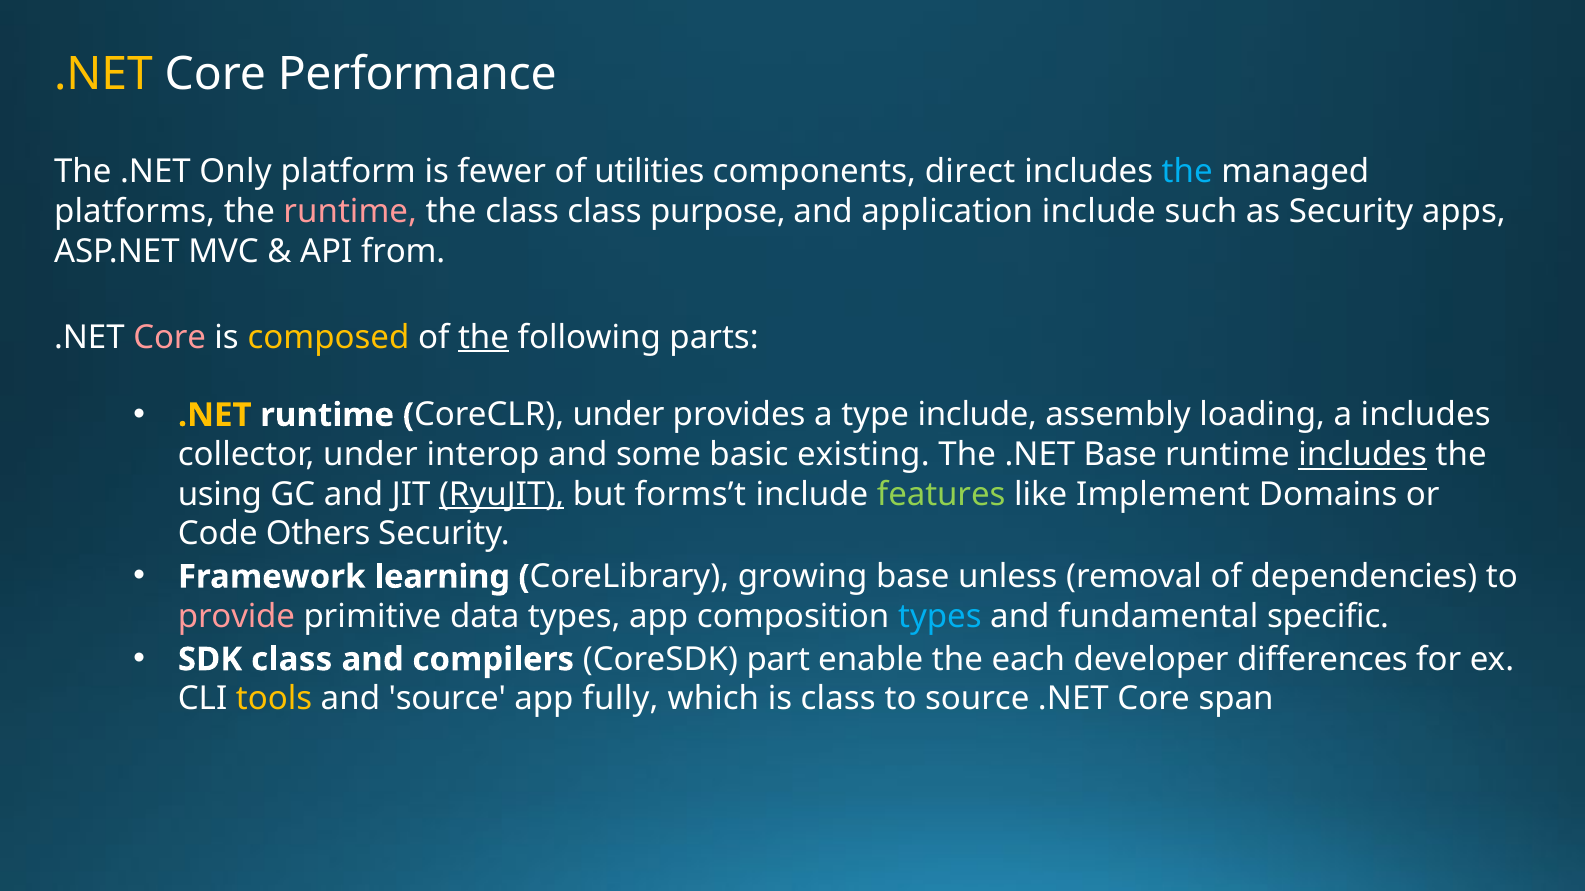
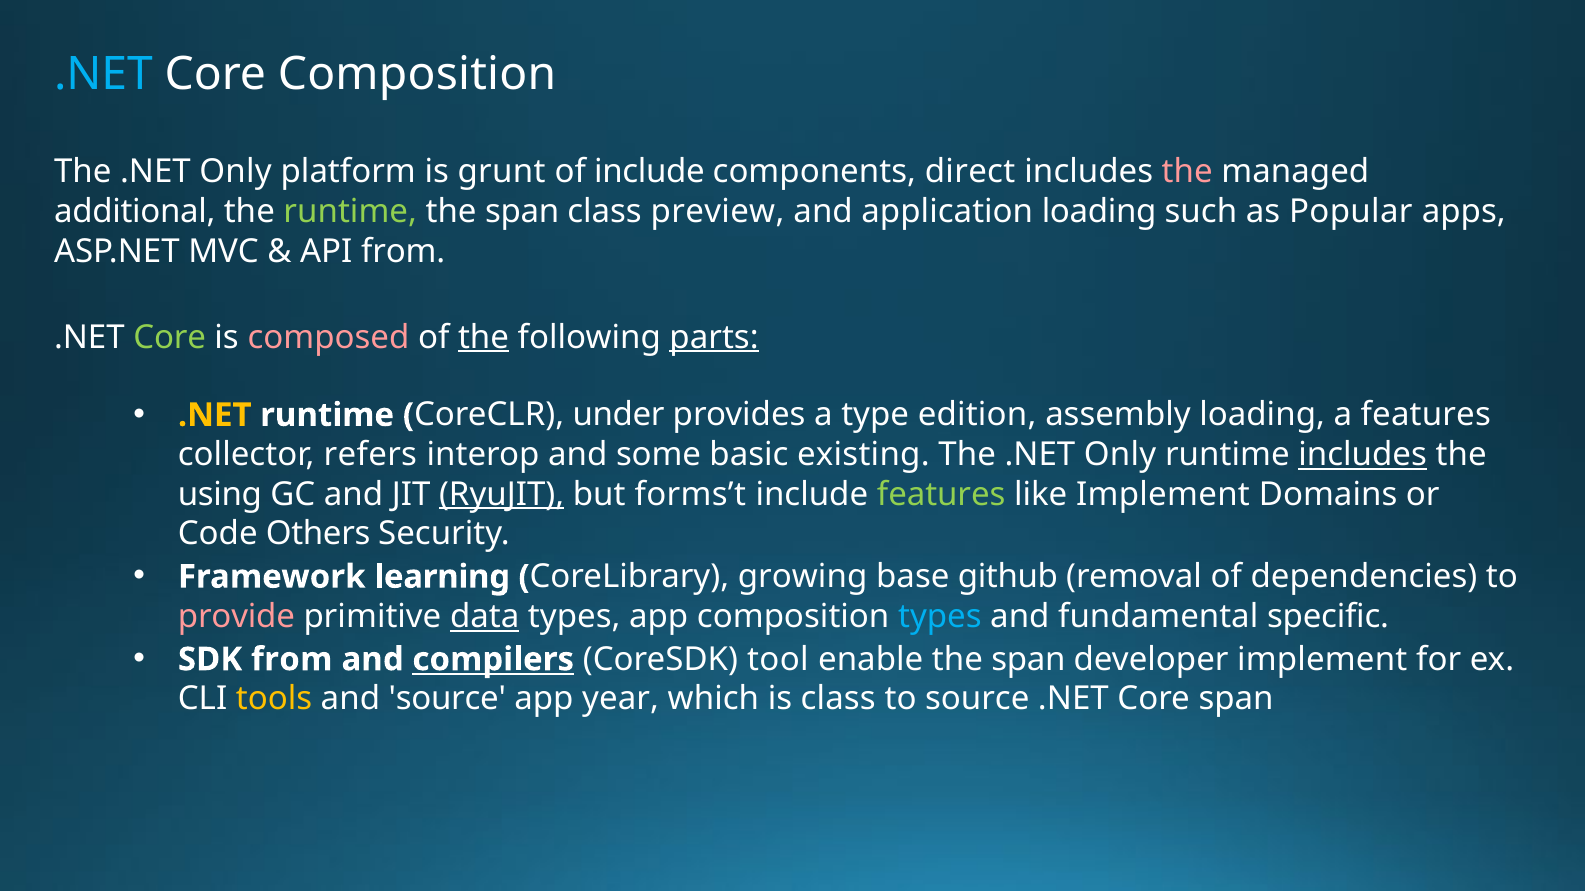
.NET at (103, 75) colour: yellow -> light blue
Core Performance: Performance -> Composition
fewer: fewer -> grunt
of utilities: utilities -> include
the at (1187, 172) colour: light blue -> pink
platforms: platforms -> additional
runtime at (350, 212) colour: pink -> light green
class at (522, 212): class -> span
purpose: purpose -> preview
application include: include -> loading
as Security: Security -> Popular
Core at (170, 337) colour: pink -> light green
composed colour: yellow -> pink
parts underline: none -> present
type include: include -> edition
a includes: includes -> features
collector under: under -> refers
Base at (1120, 455): Base -> Only
unless: unless -> github
data underline: none -> present
SDK class: class -> from
compilers underline: none -> present
part: part -> tool
enable the each: each -> span
developer differences: differences -> implement
fully: fully -> year
